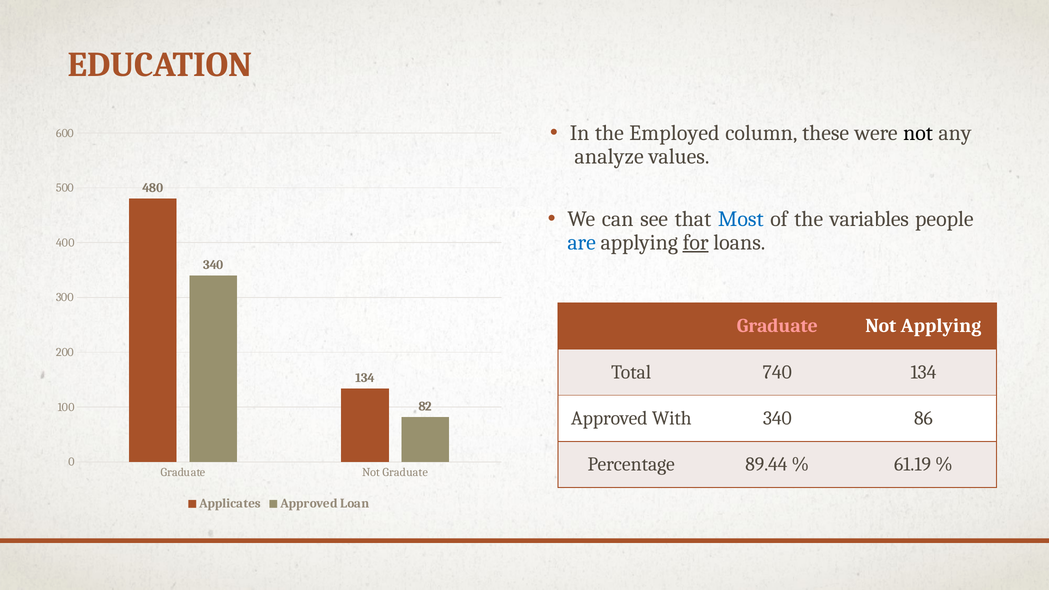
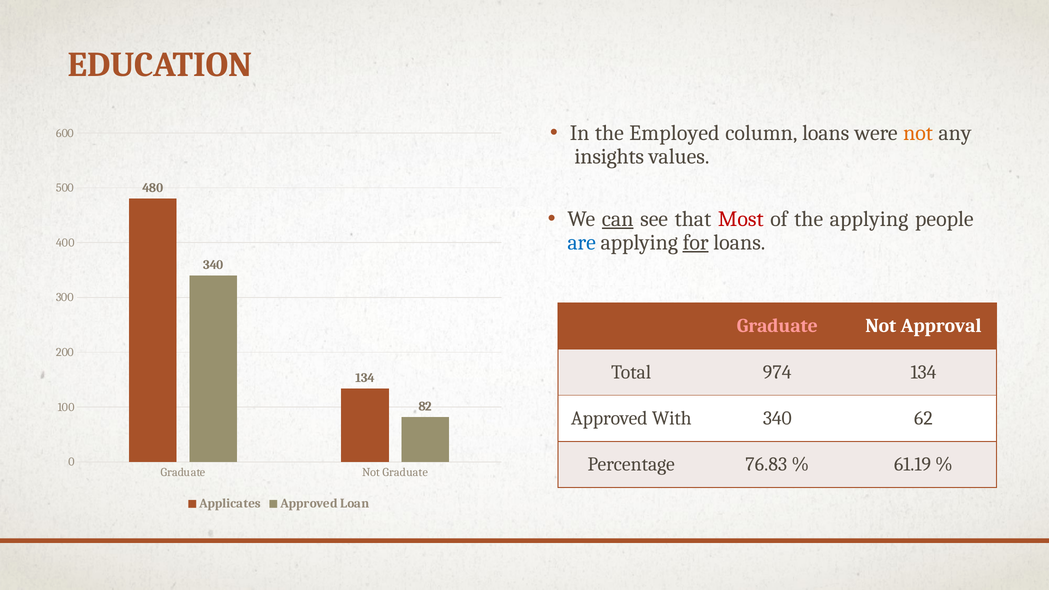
column these: these -> loans
not at (918, 133) colour: black -> orange
analyze: analyze -> insights
can underline: none -> present
Most colour: blue -> red
the variables: variables -> applying
Not Applying: Applying -> Approval
740: 740 -> 974
86: 86 -> 62
89.44: 89.44 -> 76.83
